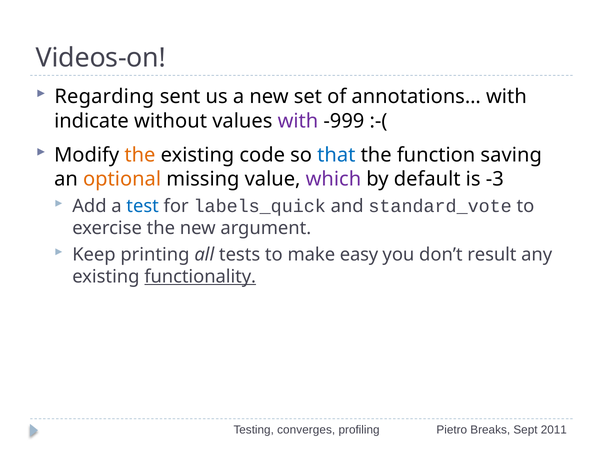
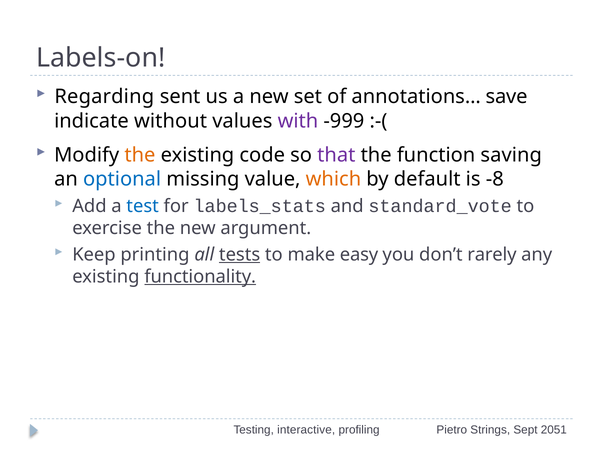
Videos-on: Videos-on -> Labels-on
annotations… with: with -> save
that colour: blue -> purple
optional colour: orange -> blue
which colour: purple -> orange
-3: -3 -> -8
labels_quick: labels_quick -> labels_stats
tests underline: none -> present
result: result -> rarely
converges: converges -> interactive
Breaks: Breaks -> Strings
2011: 2011 -> 2051
